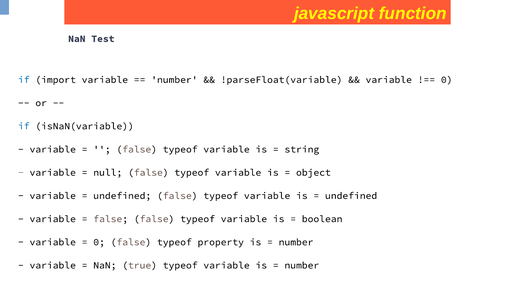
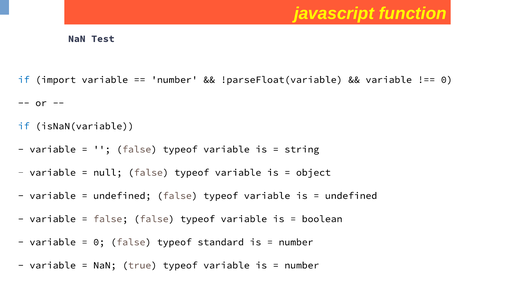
property: property -> standard
